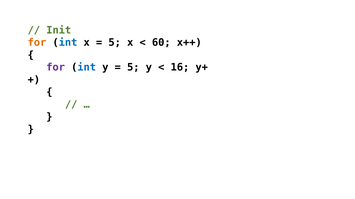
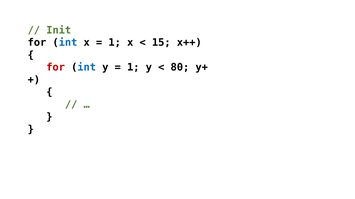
for at (37, 43) colour: orange -> black
5 at (115, 43): 5 -> 1
60: 60 -> 15
for at (56, 67) colour: purple -> red
5 at (133, 67): 5 -> 1
16: 16 -> 80
